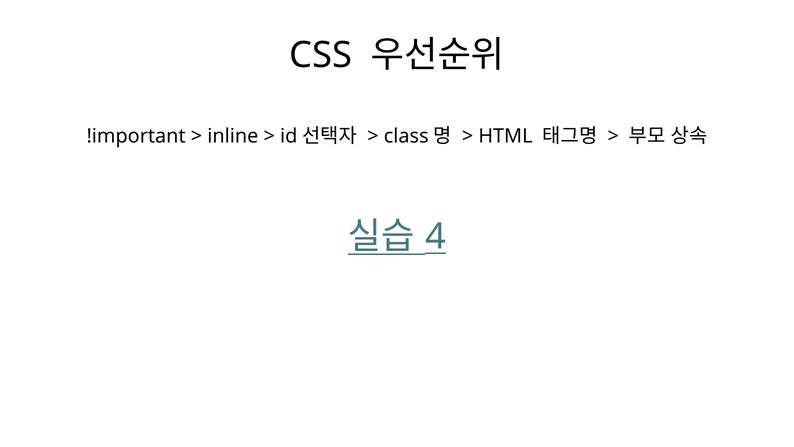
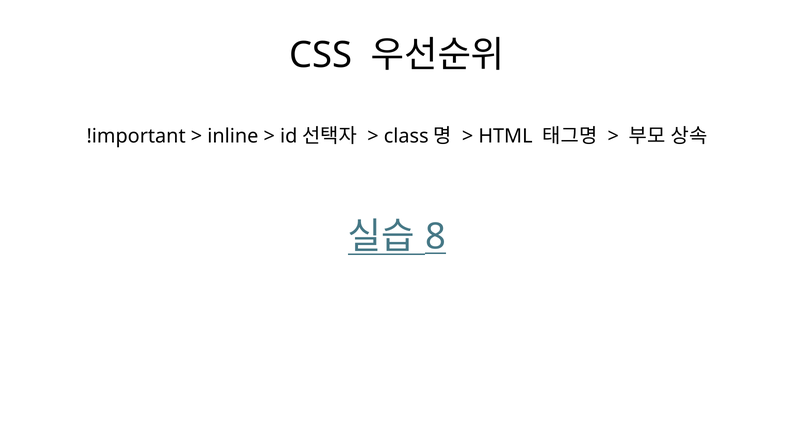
4: 4 -> 8
